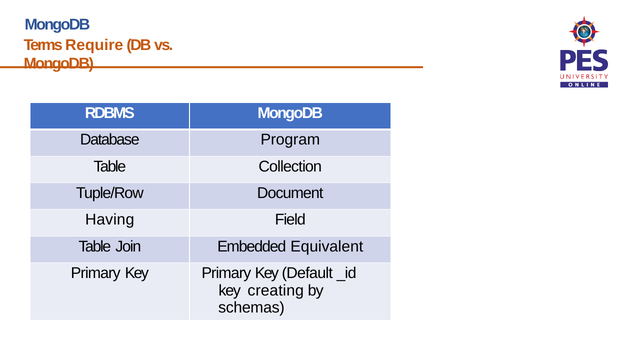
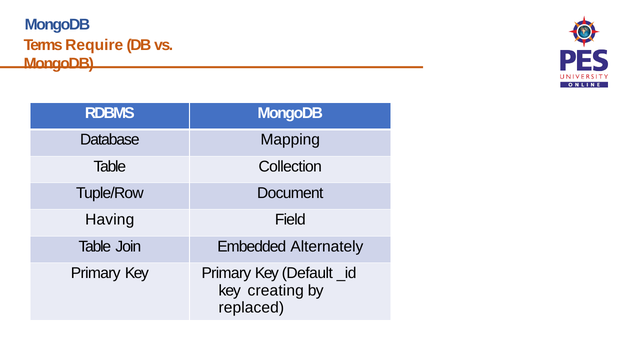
Program: Program -> Mapping
Equivalent: Equivalent -> Alternately
schemas: schemas -> replaced
